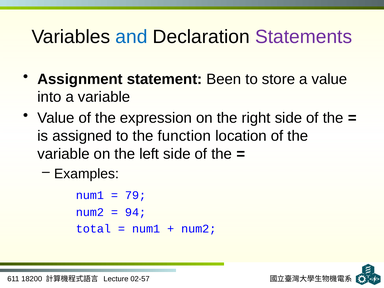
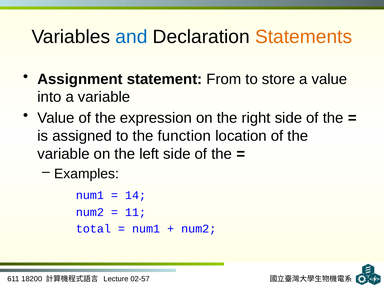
Statements colour: purple -> orange
Been: Been -> From
79: 79 -> 14
94: 94 -> 11
